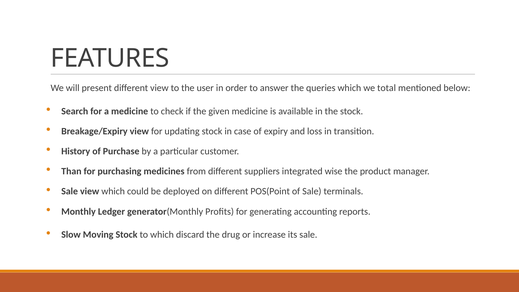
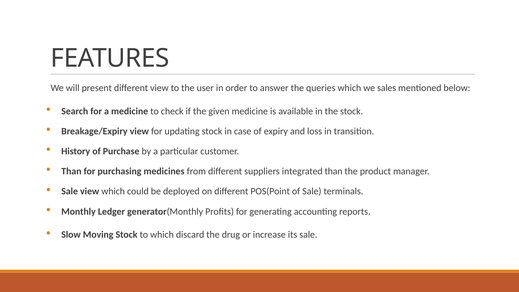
total: total -> sales
integrated wise: wise -> than
